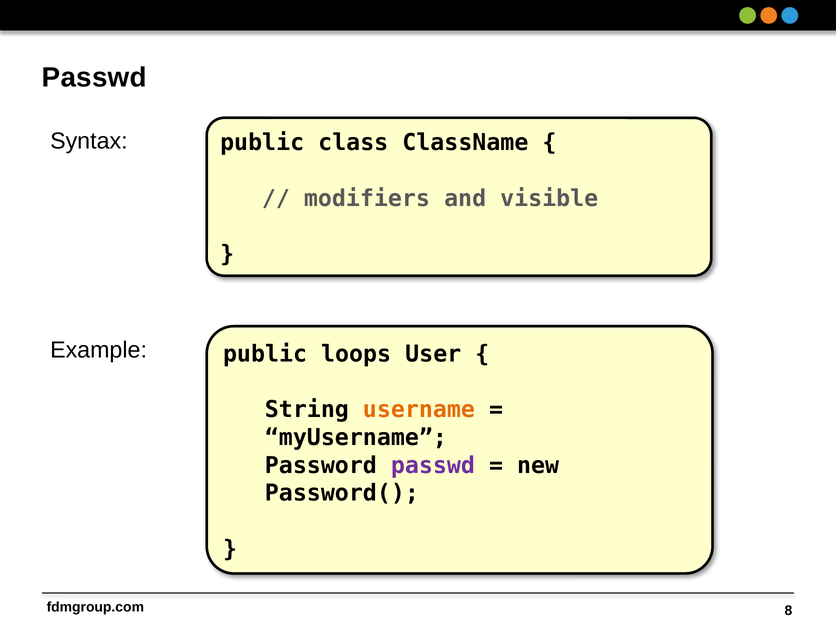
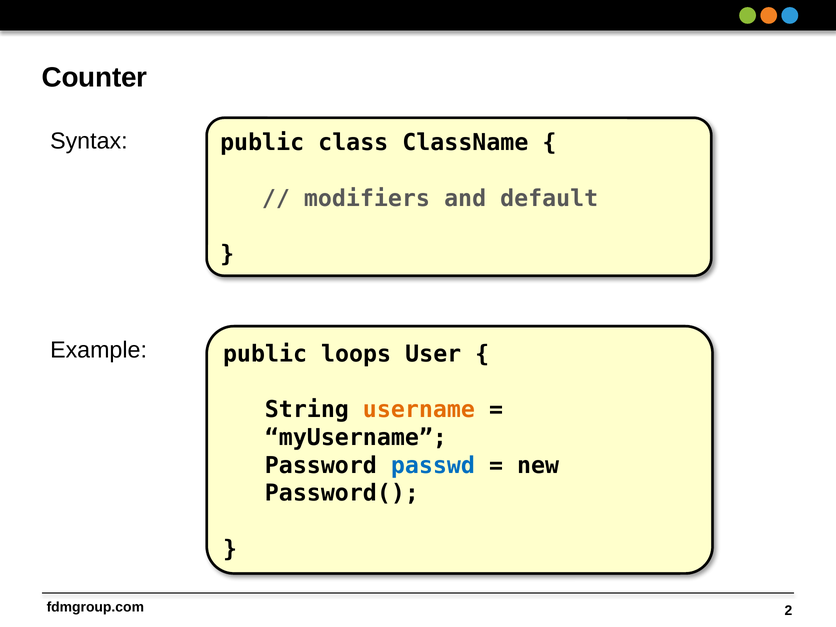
Passwd at (94, 77): Passwd -> Counter
visible: visible -> default
passwd at (433, 465) colour: purple -> blue
8: 8 -> 2
